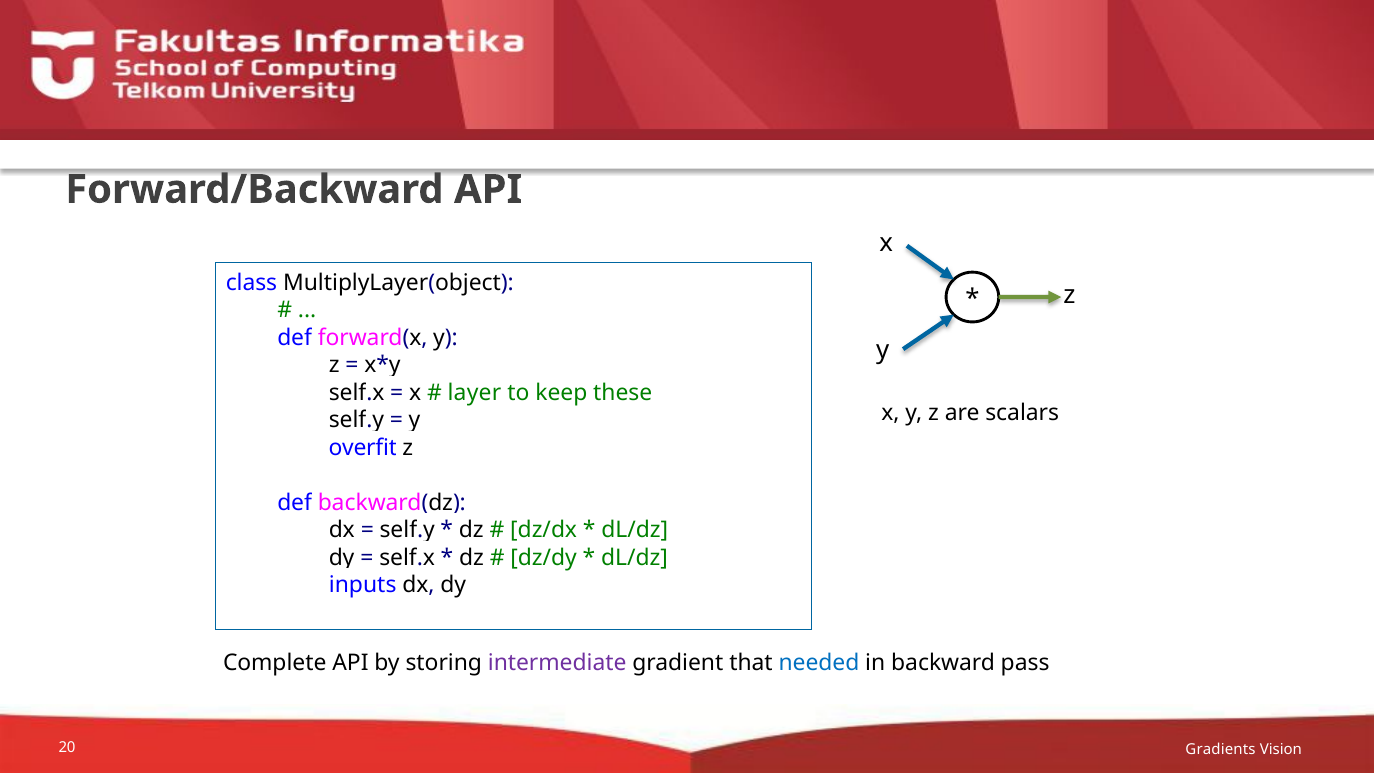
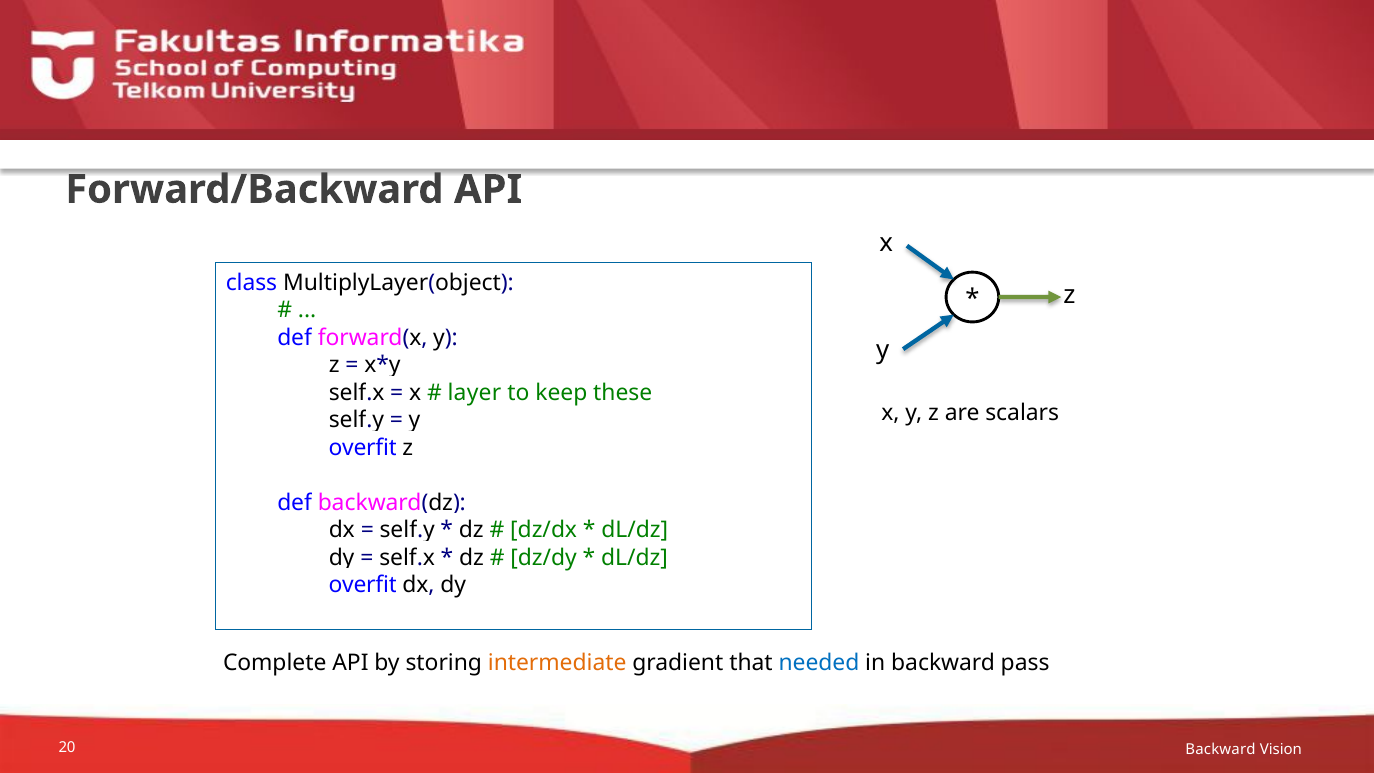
inputs at (363, 585): inputs -> overfit
intermediate colour: purple -> orange
Gradients at (1221, 750): Gradients -> Backward
